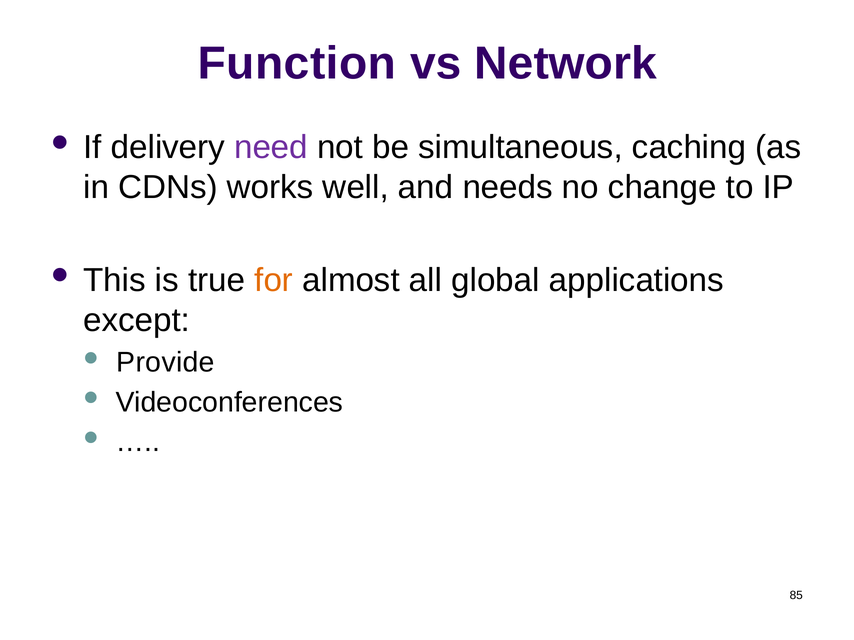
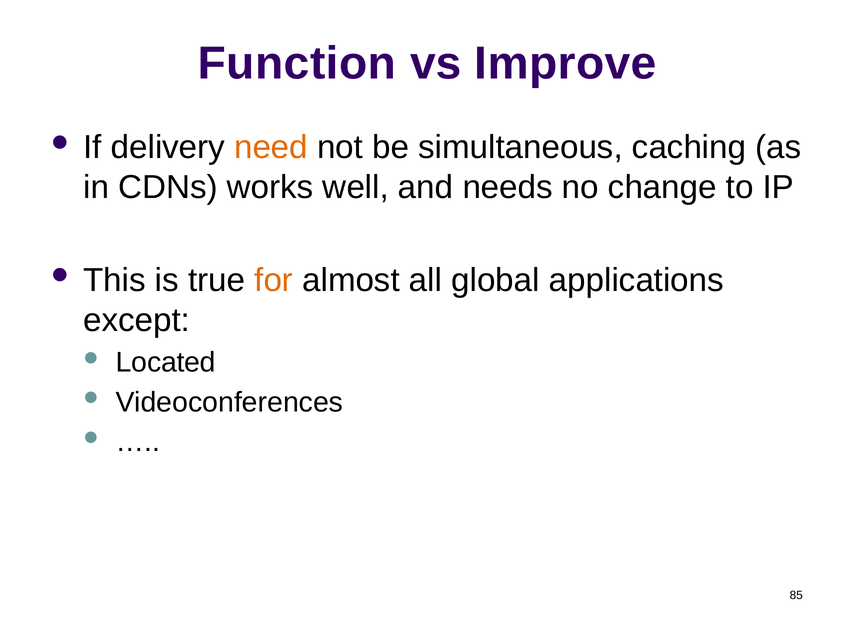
Network: Network -> Improve
need colour: purple -> orange
Provide: Provide -> Located
